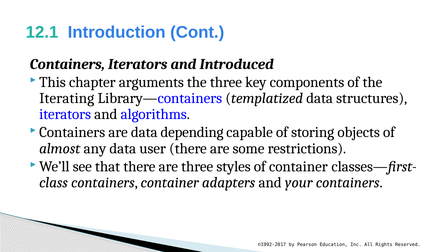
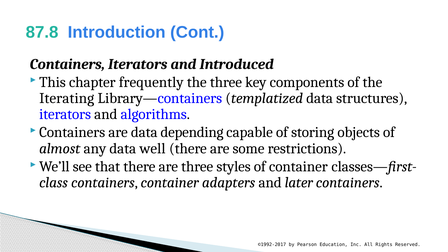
12.1: 12.1 -> 87.8
arguments: arguments -> frequently
user: user -> well
your: your -> later
